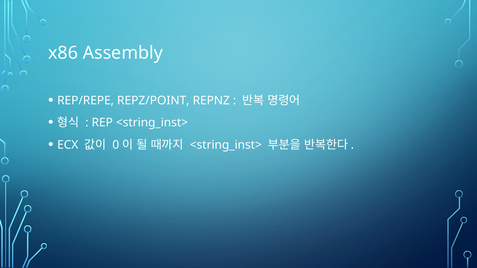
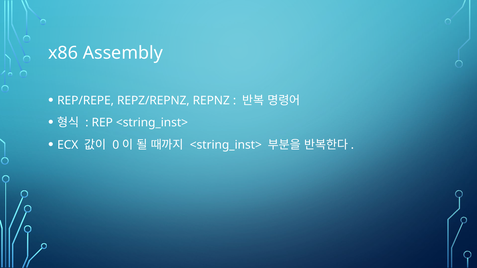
REPZ/POINT: REPZ/POINT -> REPZ/REPNZ
